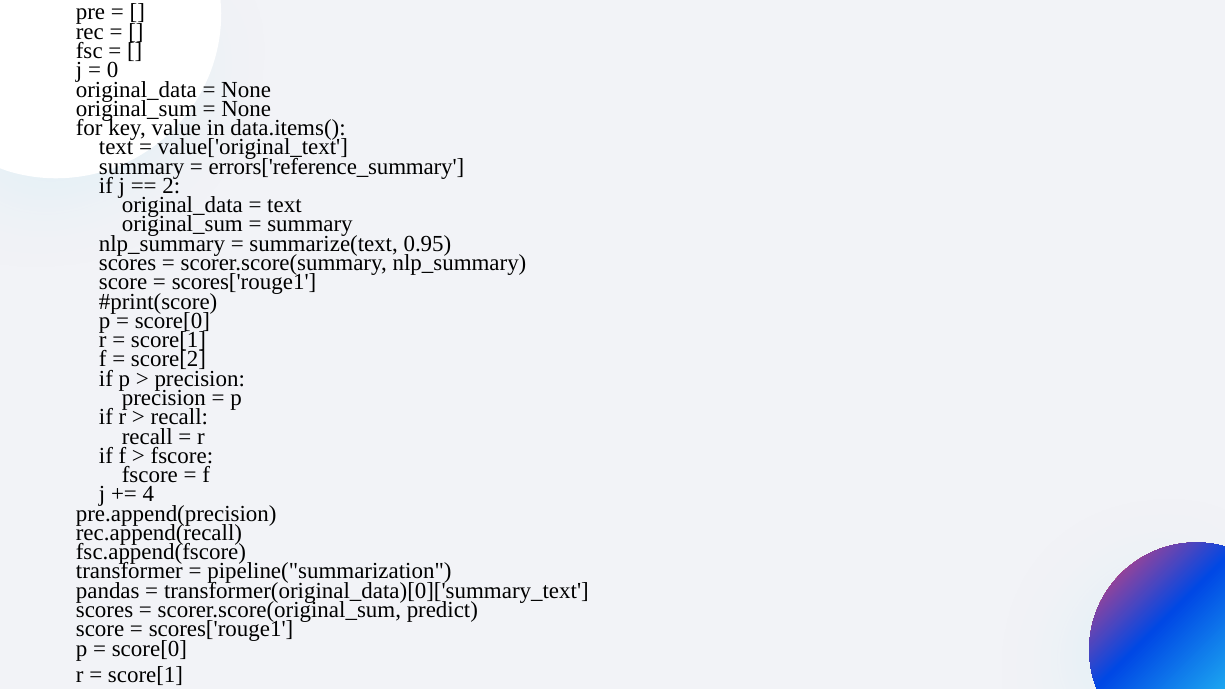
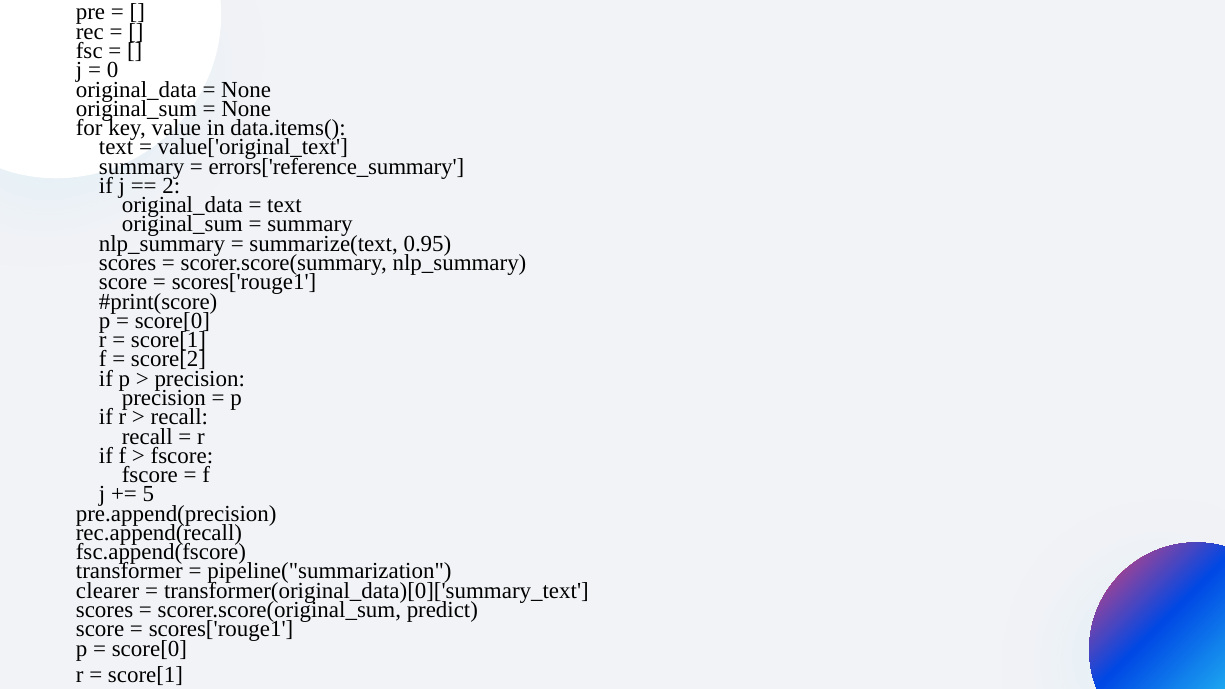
4: 4 -> 5
pandas: pandas -> clearer
